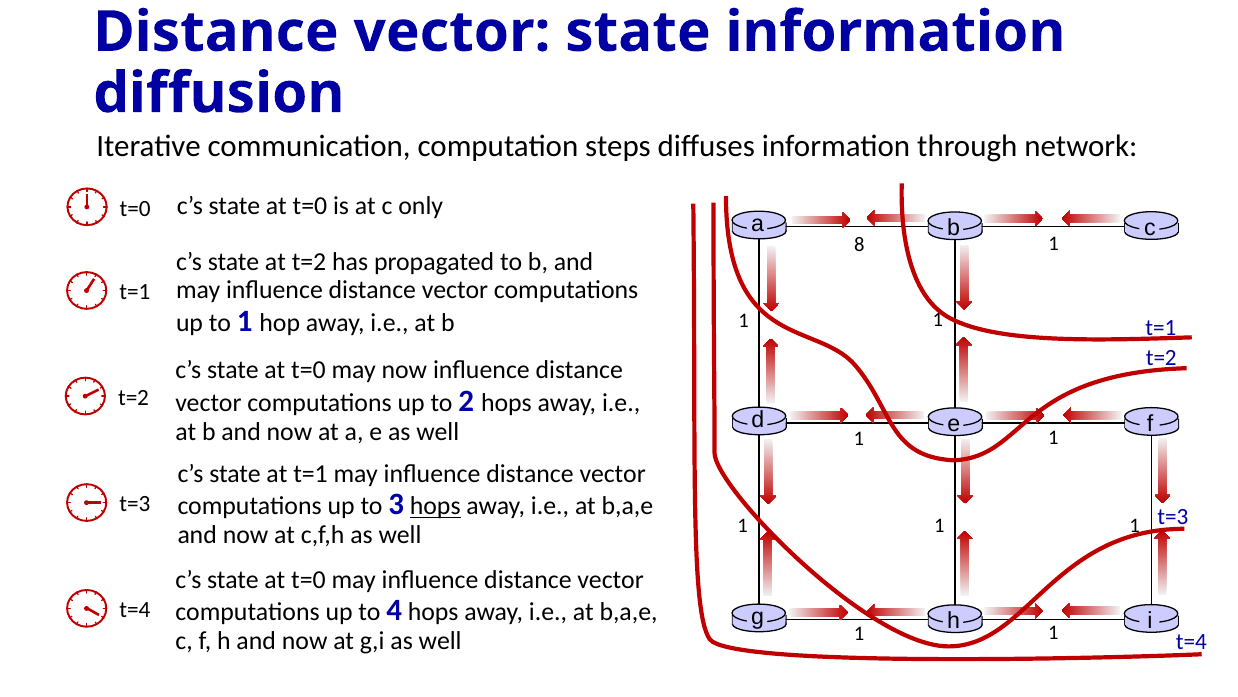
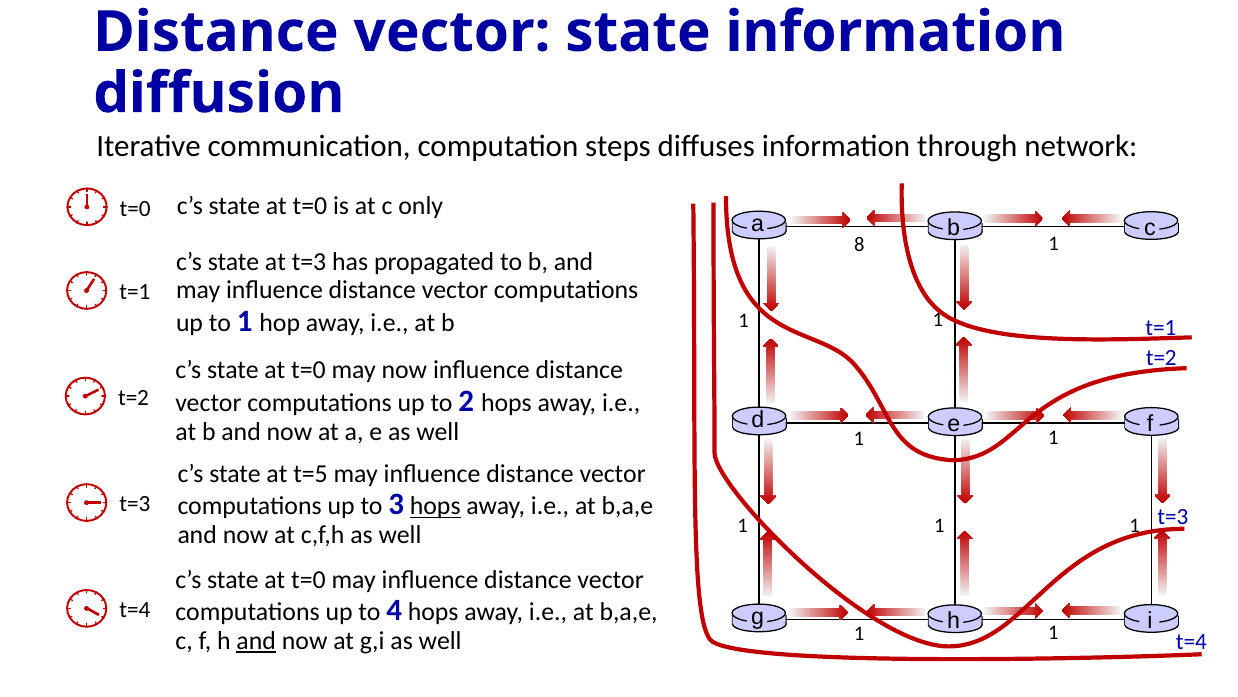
at t=2: t=2 -> t=3
at t=1: t=1 -> t=5
and at (256, 641) underline: none -> present
